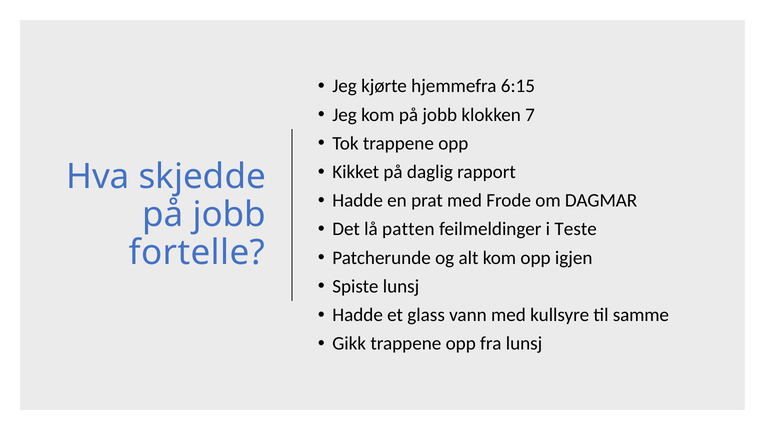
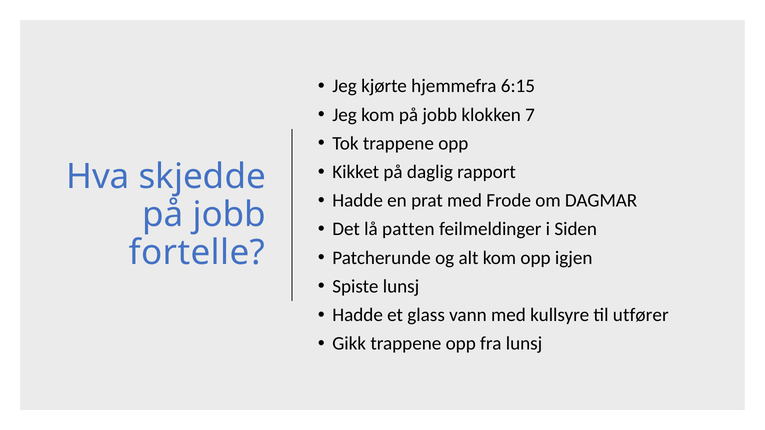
Teste: Teste -> Siden
samme: samme -> utfører
